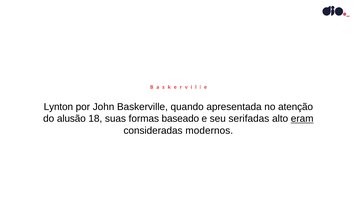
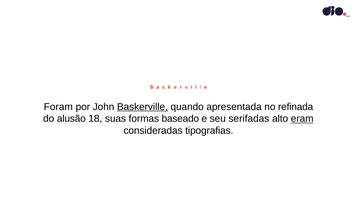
Lynton: Lynton -> Foram
Baskerville underline: none -> present
atenção: atenção -> refinada
modernos: modernos -> tipografias
